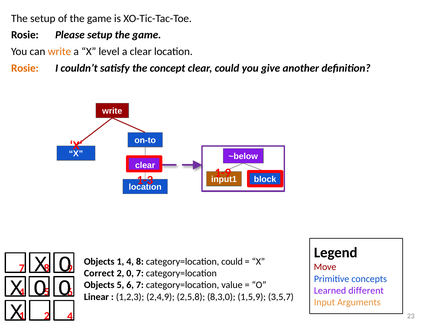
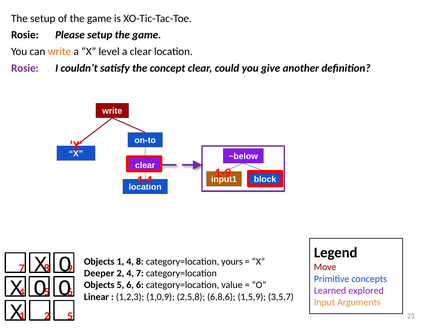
Rosie at (25, 68) colour: orange -> purple
1-3: 1-3 -> 1-1
category=location could: could -> yours
Correct: Correct -> Deeper
2 0: 0 -> 4
Objects 5 6 7: 7 -> 6
different: different -> explored
2,4,9: 2,4,9 -> 1,0,9
8,3,0: 8,3,0 -> 6,8,6
2 4: 4 -> 5
